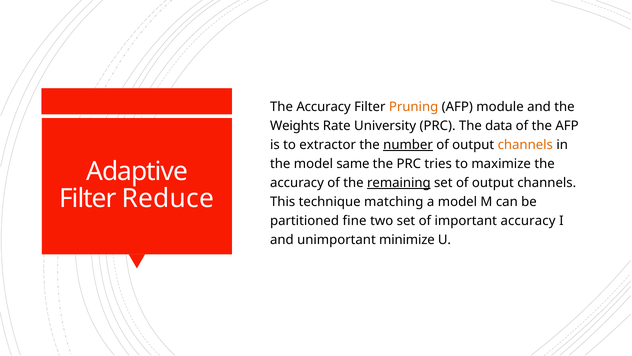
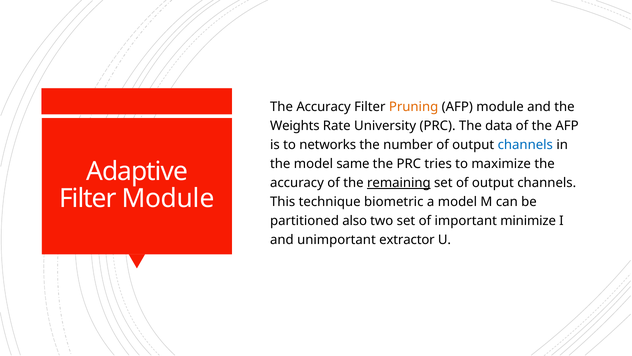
extractor: extractor -> networks
number underline: present -> none
channels at (525, 144) colour: orange -> blue
Filter Reduce: Reduce -> Module
matching: matching -> biometric
fine: fine -> also
important accuracy: accuracy -> minimize
minimize: minimize -> extractor
